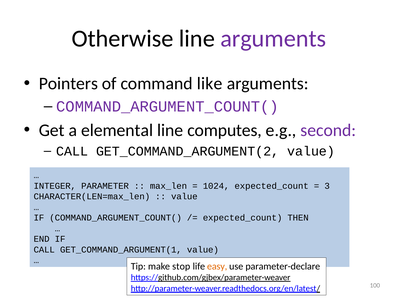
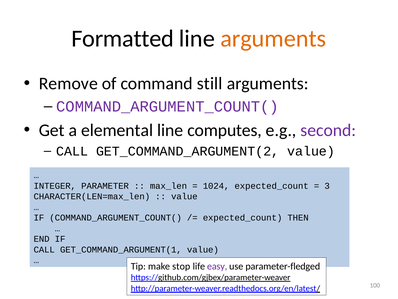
Otherwise: Otherwise -> Formatted
arguments at (273, 39) colour: purple -> orange
Pointers: Pointers -> Remove
like: like -> still
easy colour: orange -> purple
parameter-declare: parameter-declare -> parameter-fledged
